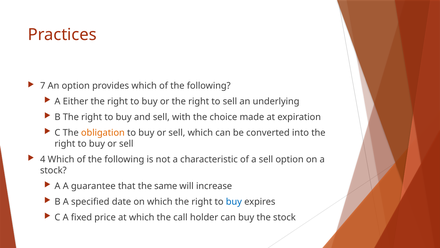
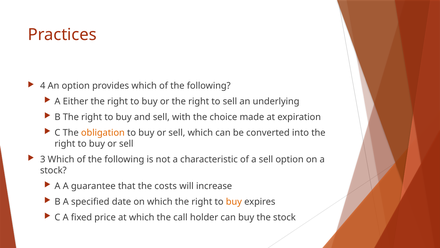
7: 7 -> 4
4: 4 -> 3
same: same -> costs
buy at (234, 201) colour: blue -> orange
